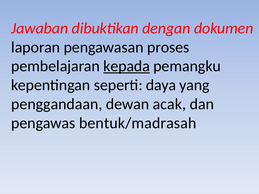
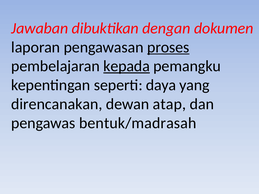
proses underline: none -> present
penggandaan: penggandaan -> direncanakan
acak: acak -> atap
